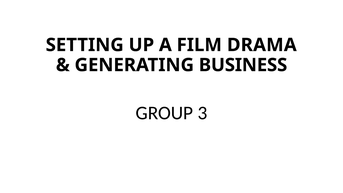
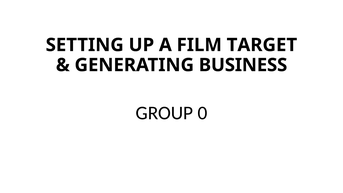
DRAMA: DRAMA -> TARGET
3: 3 -> 0
